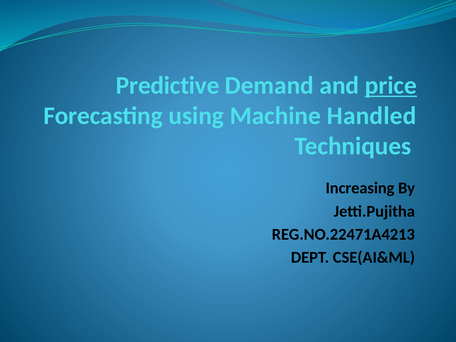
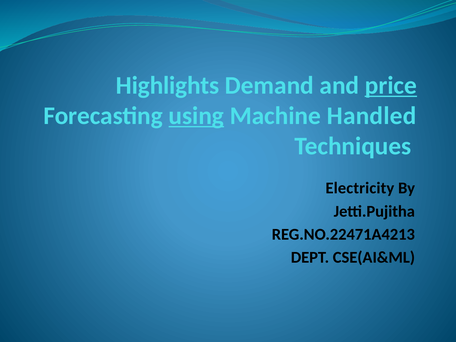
Predictive: Predictive -> Highlights
using underline: none -> present
Increasing: Increasing -> Electricity
